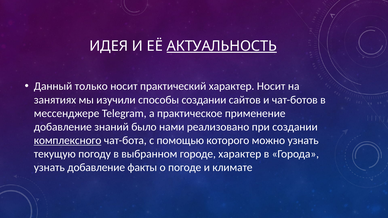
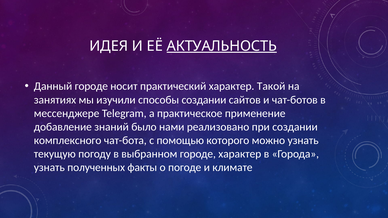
Данный только: только -> городе
характер Носит: Носит -> Такой
комплексного underline: present -> none
узнать добавление: добавление -> полученных
